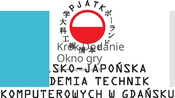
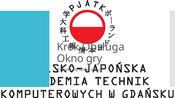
Dodanie: Dodanie -> Obsługa
